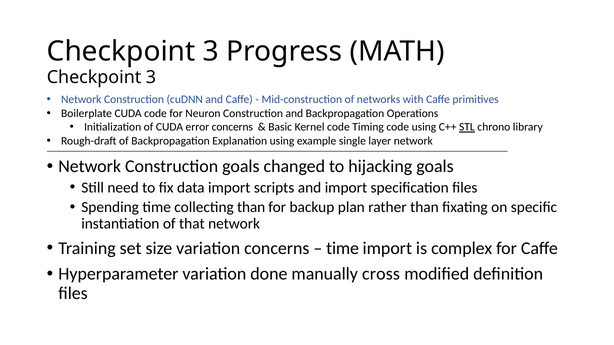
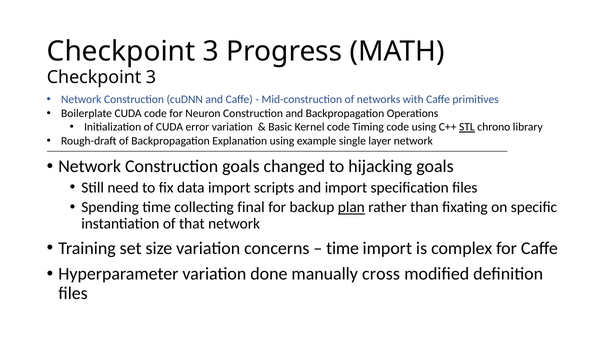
error concerns: concerns -> variation
collecting than: than -> final
plan underline: none -> present
